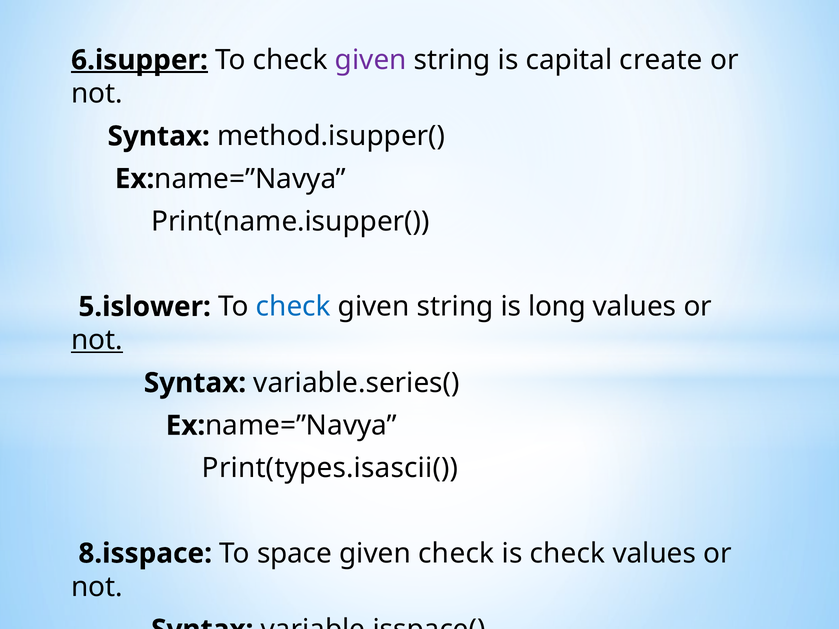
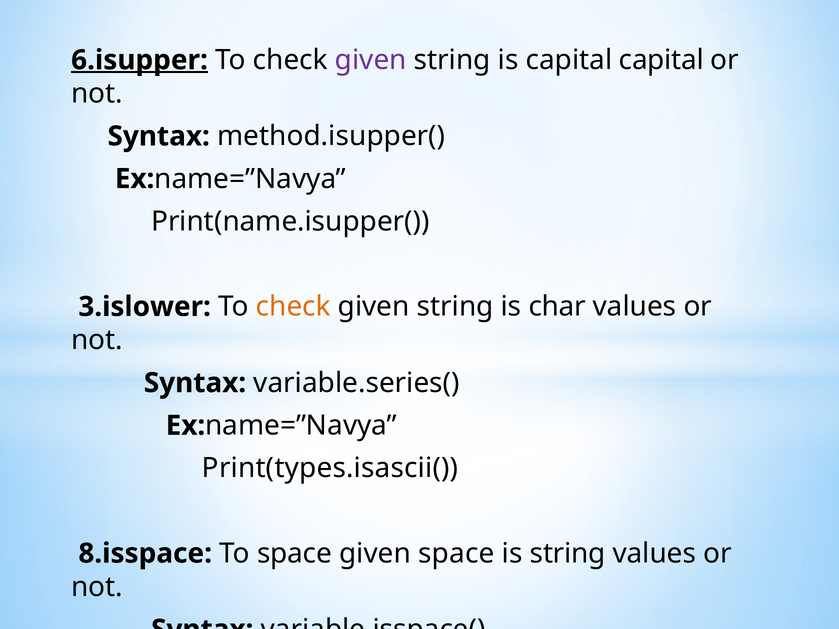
capital create: create -> capital
5.islower: 5.islower -> 3.islower
check at (293, 307) colour: blue -> orange
long: long -> char
not at (97, 340) underline: present -> none
given check: check -> space
is check: check -> string
